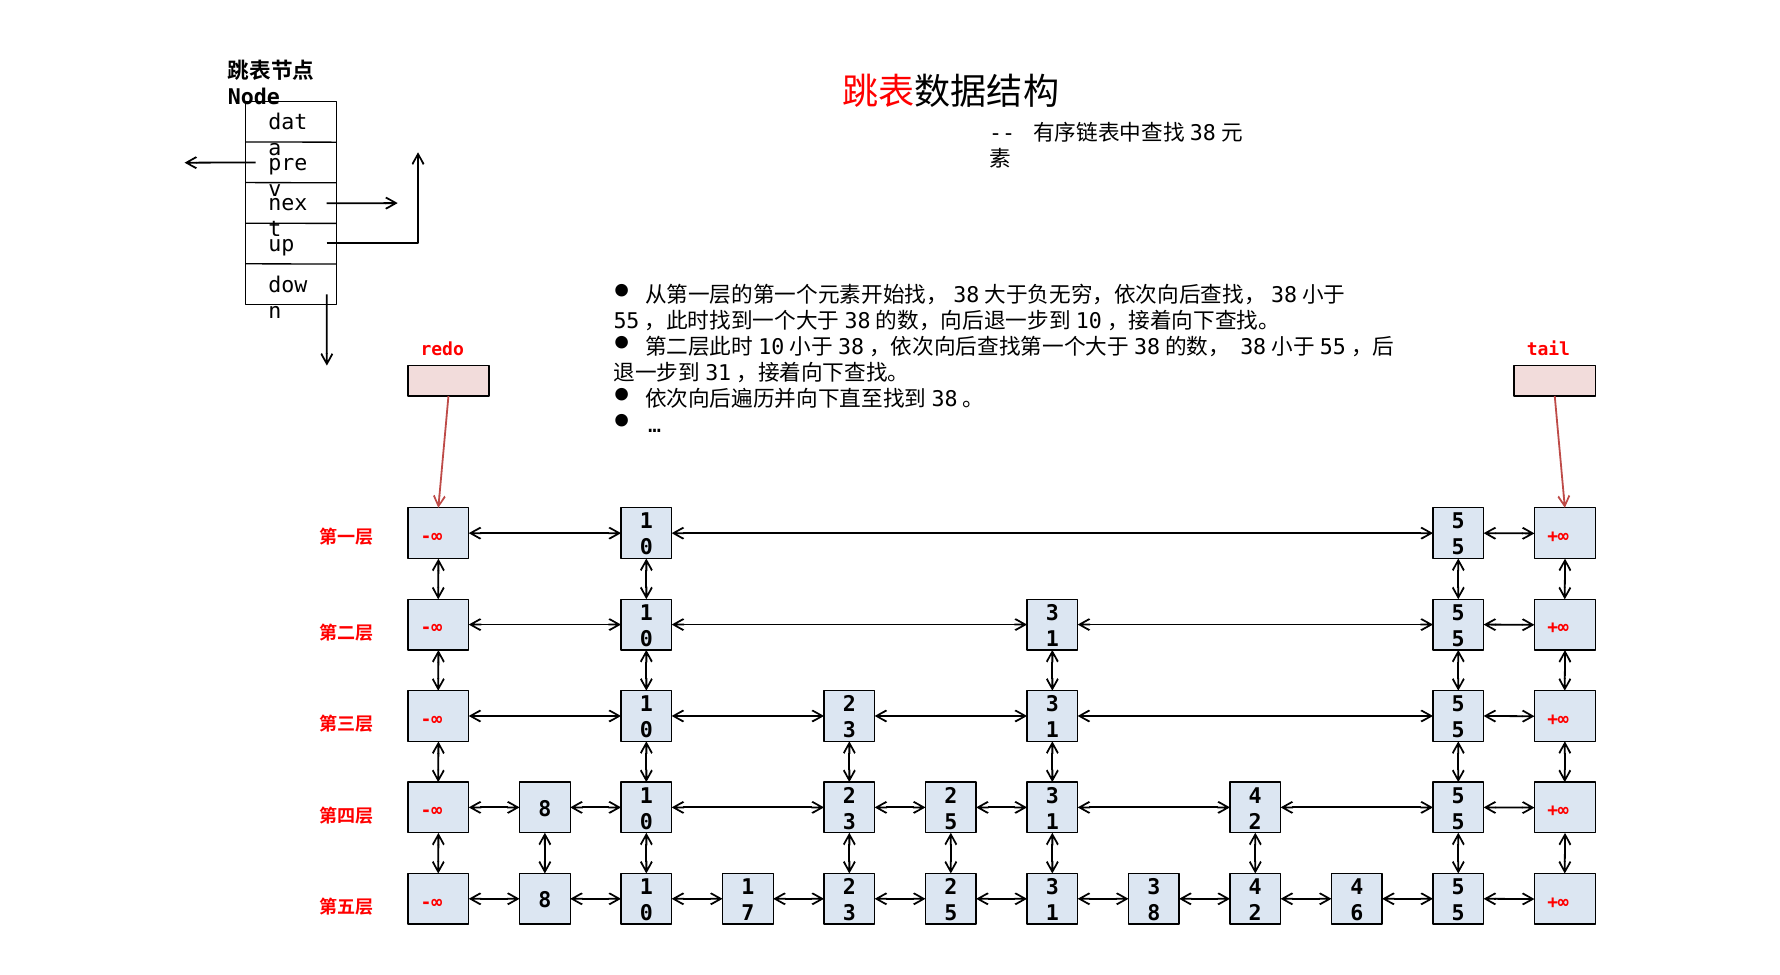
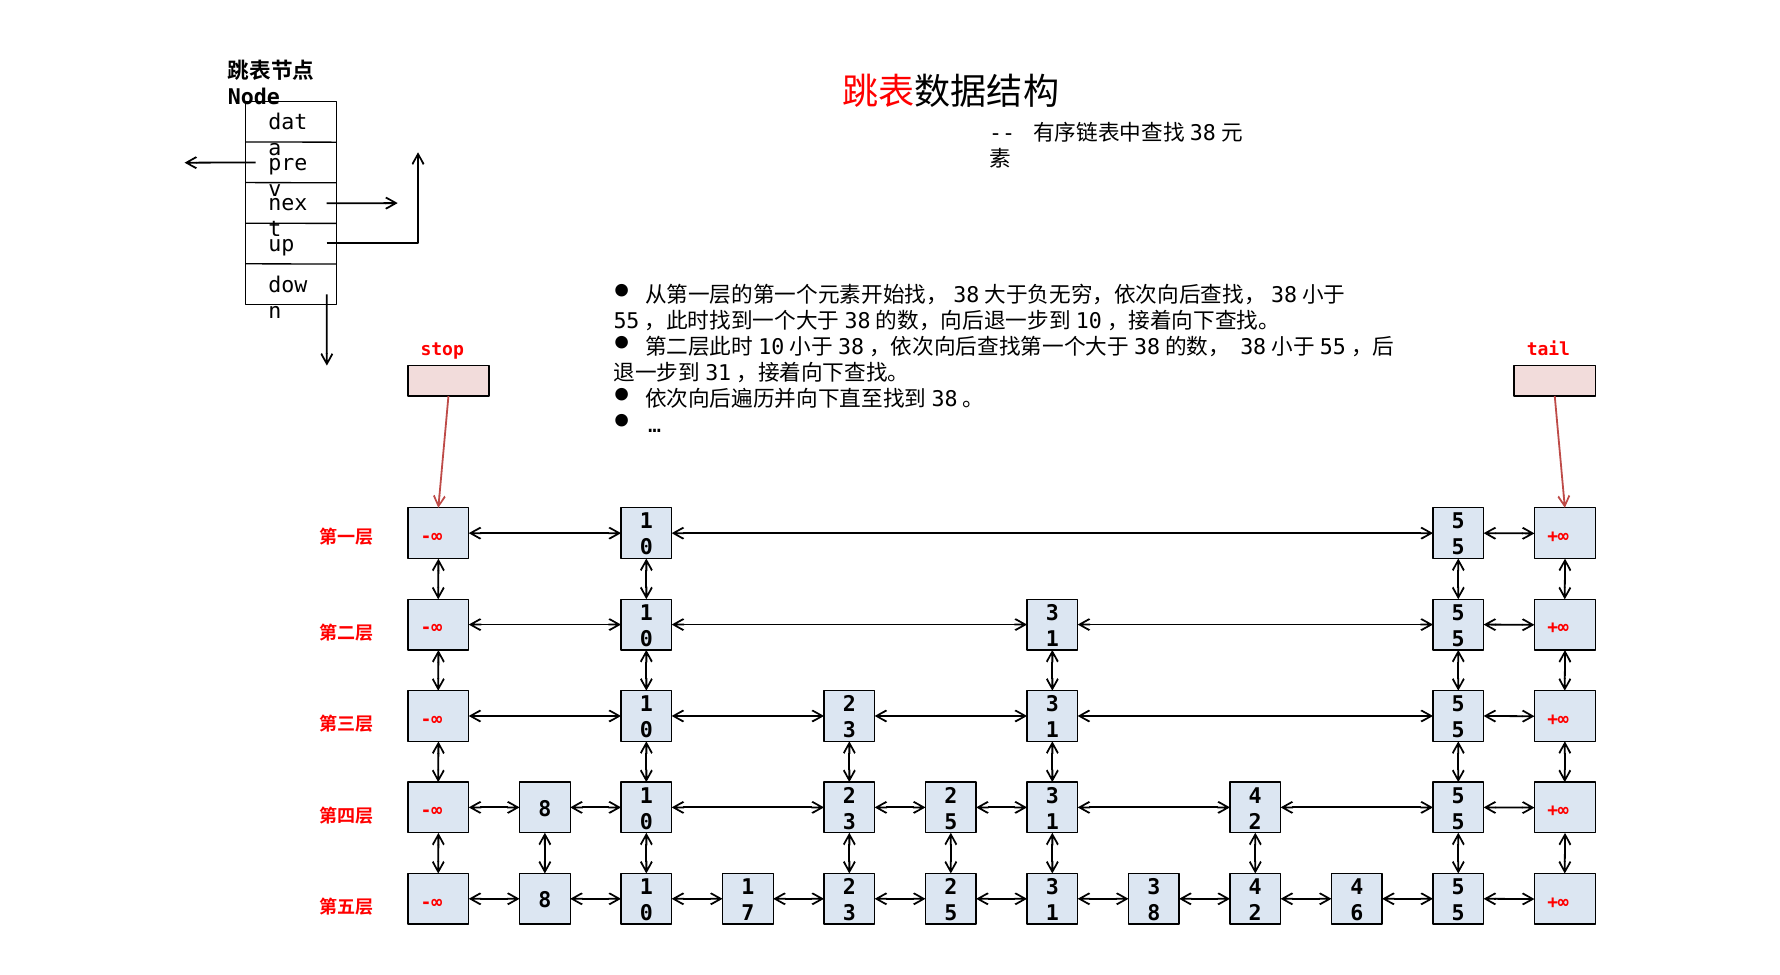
redo: redo -> stop
